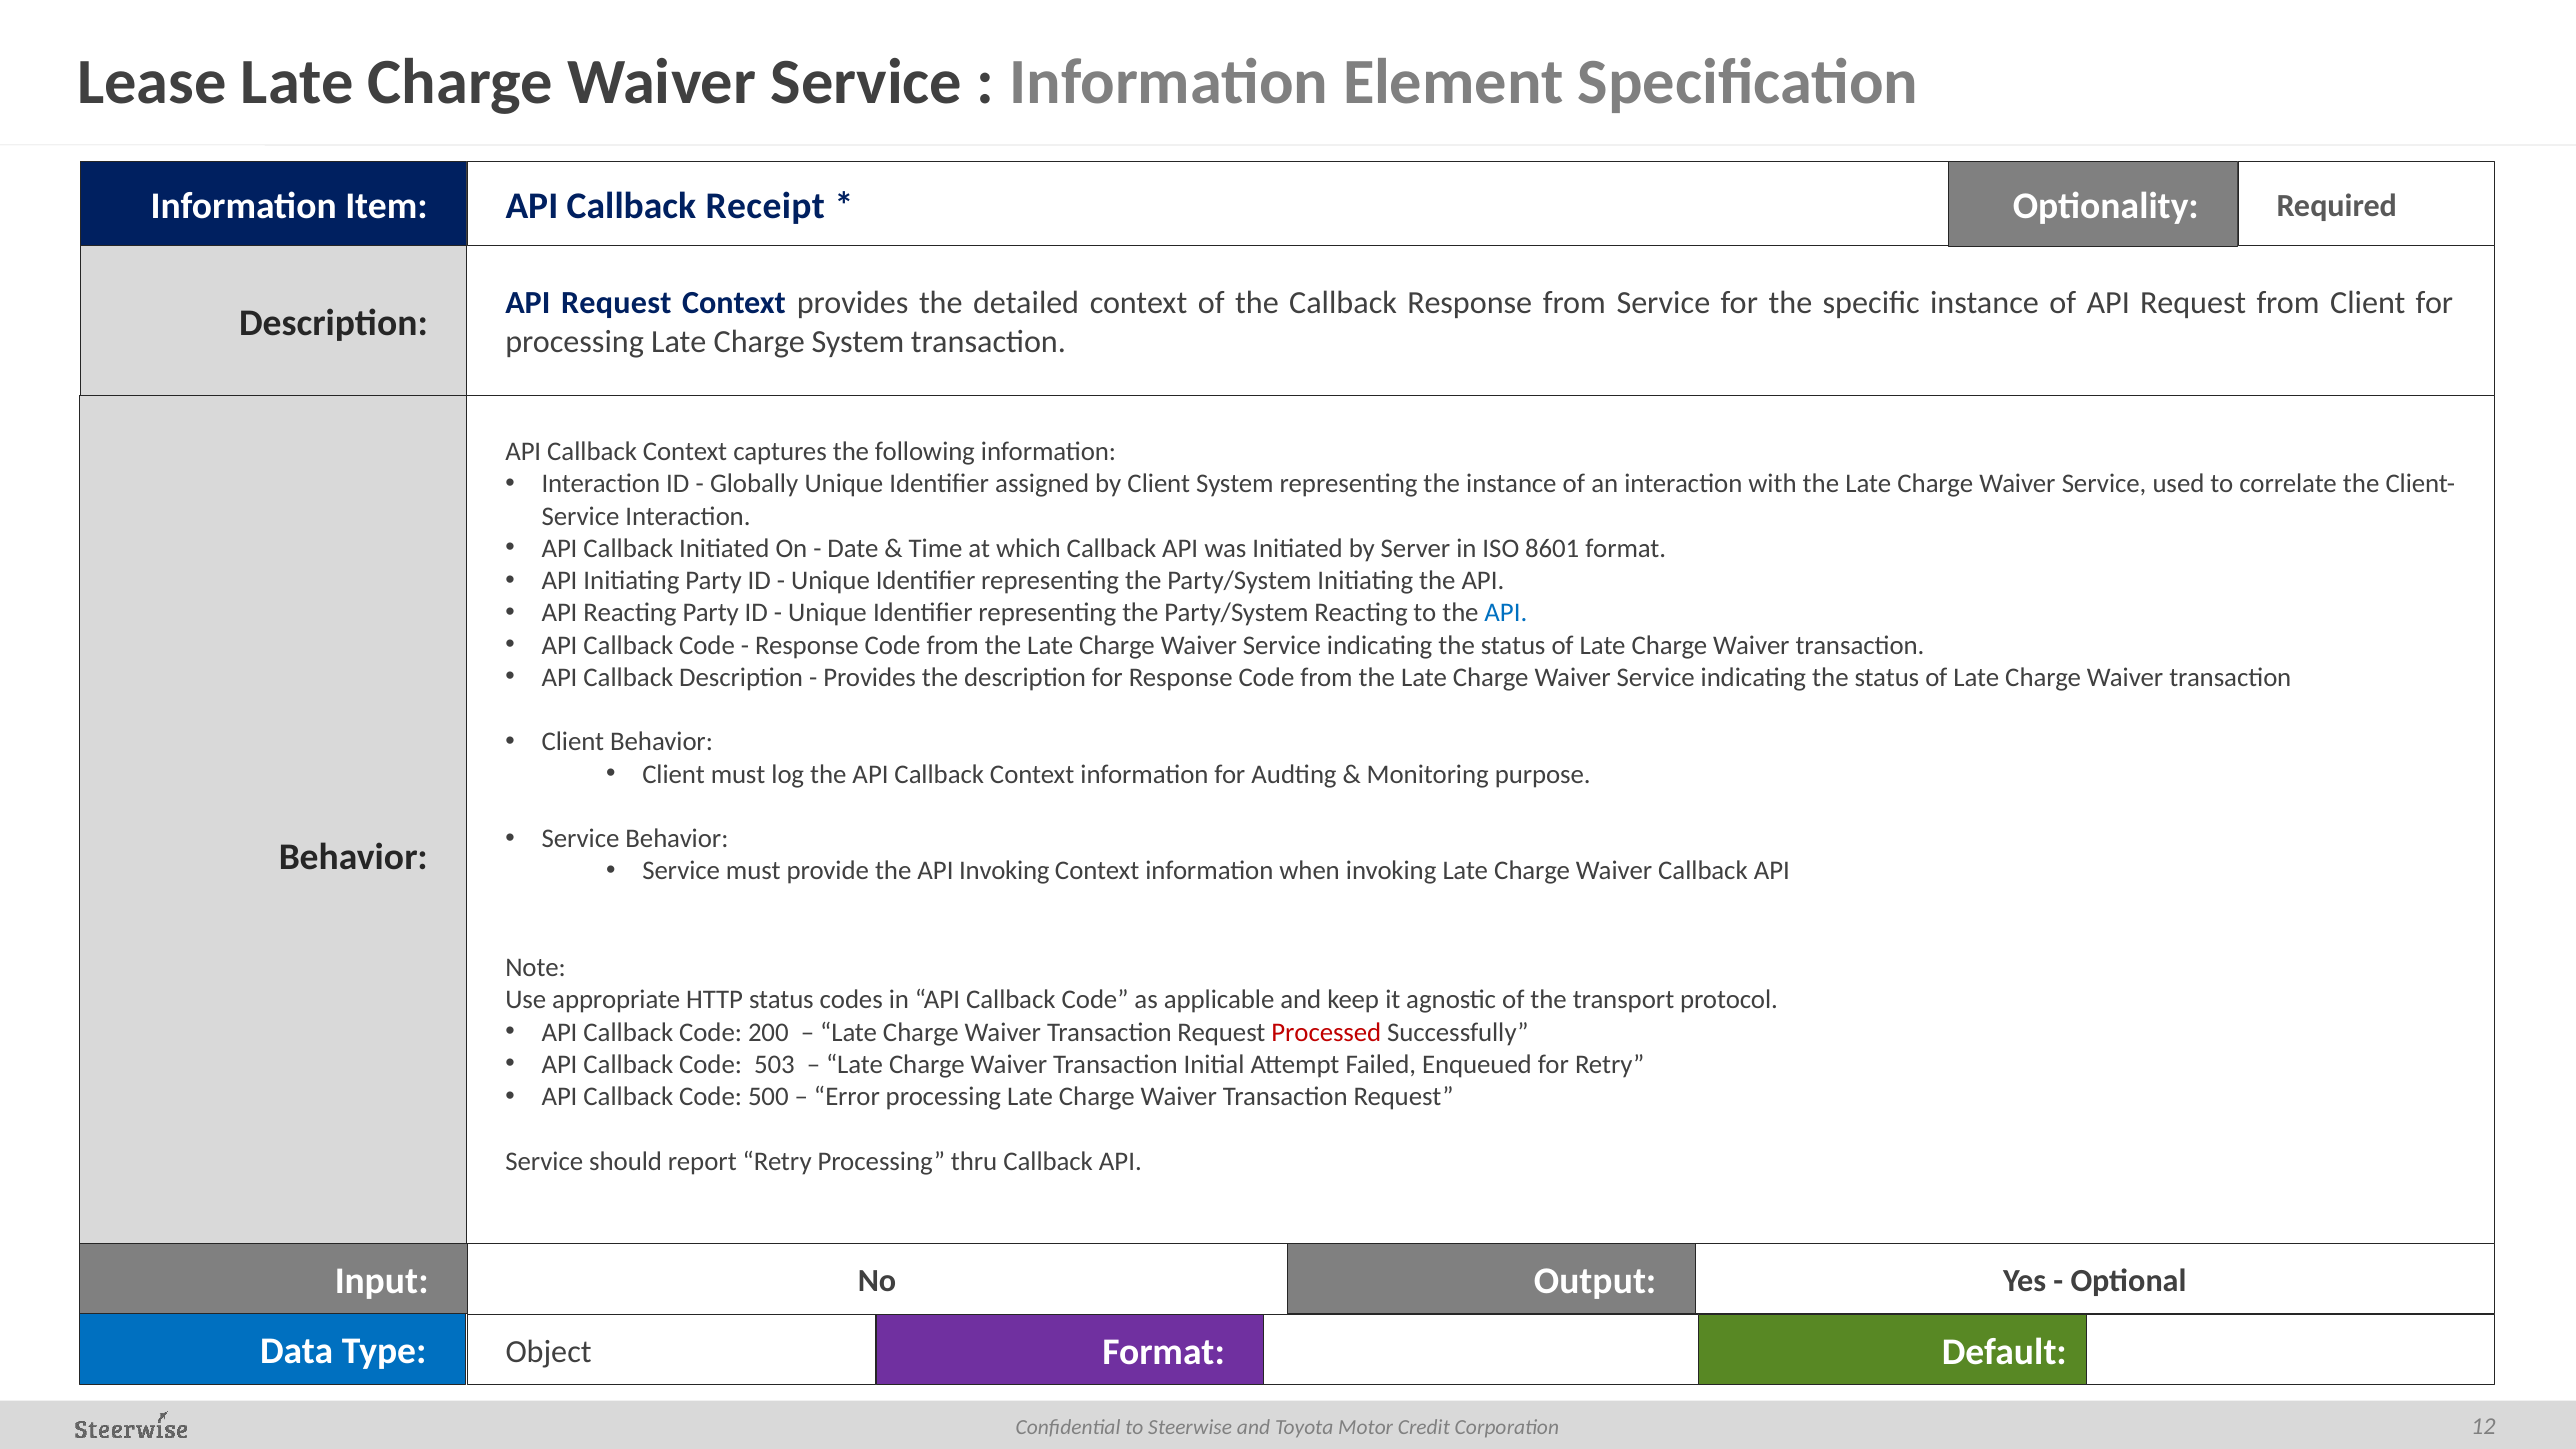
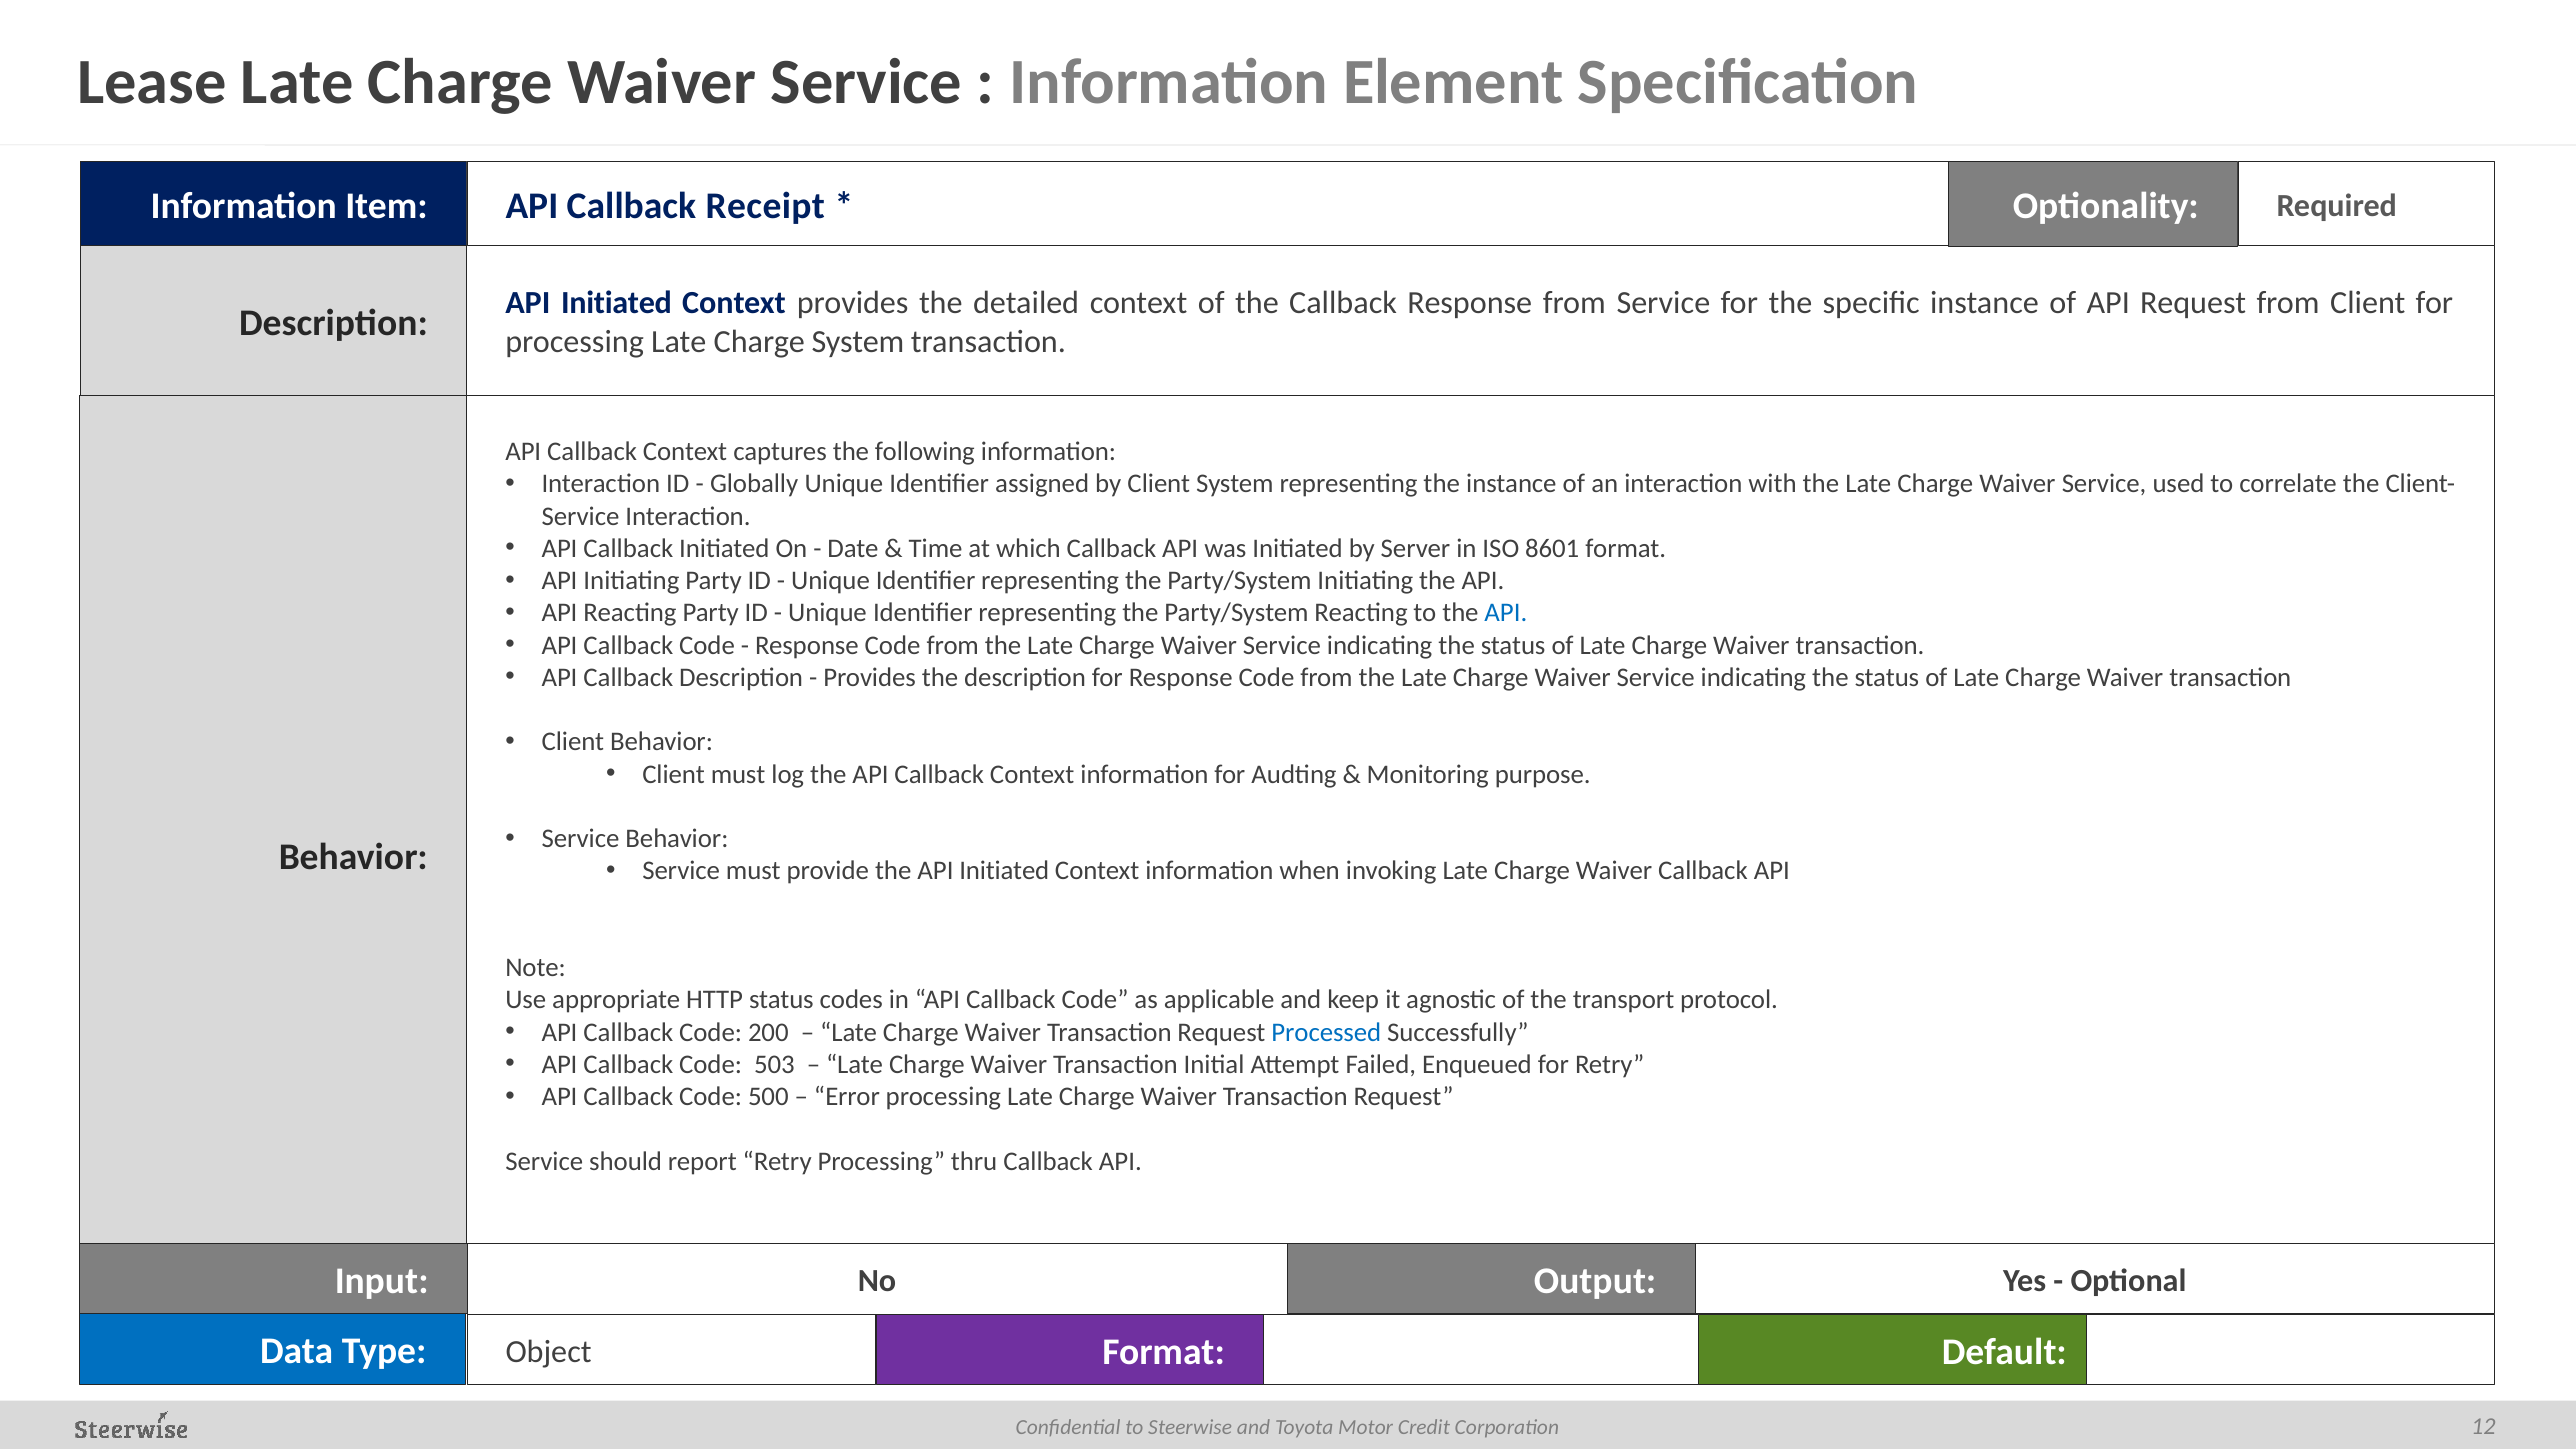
Request at (616, 303): Request -> Initiated
the API Invoking: Invoking -> Initiated
Processed colour: red -> blue
